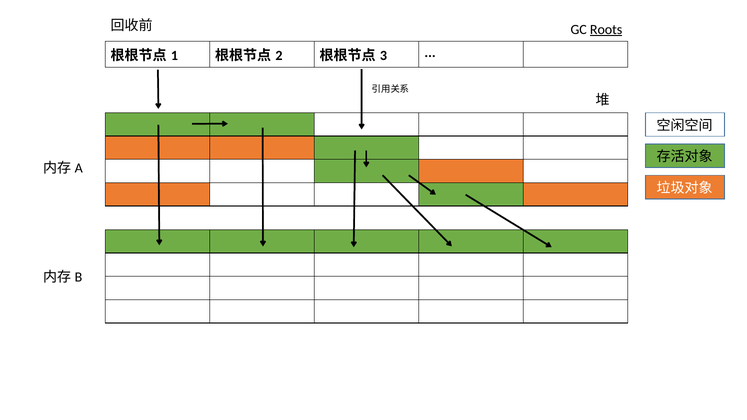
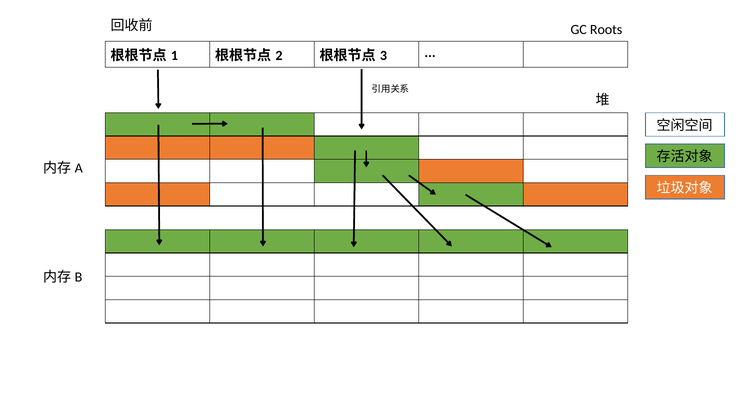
Roots underline: present -> none
